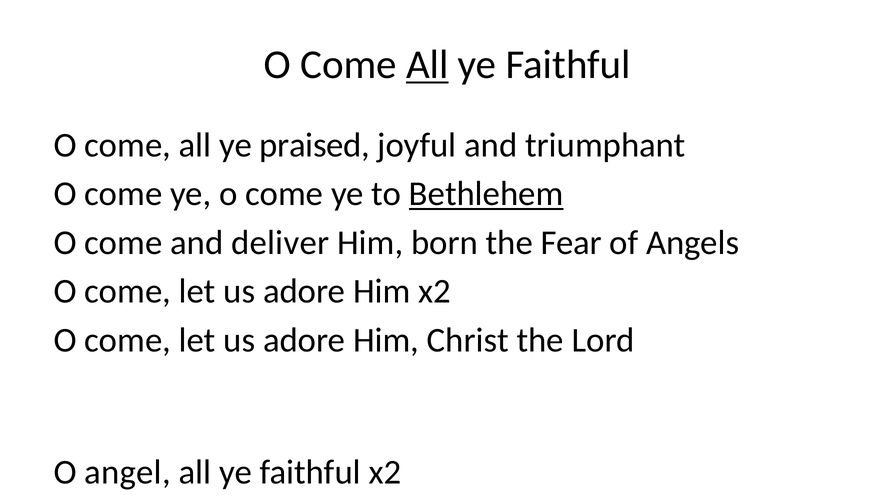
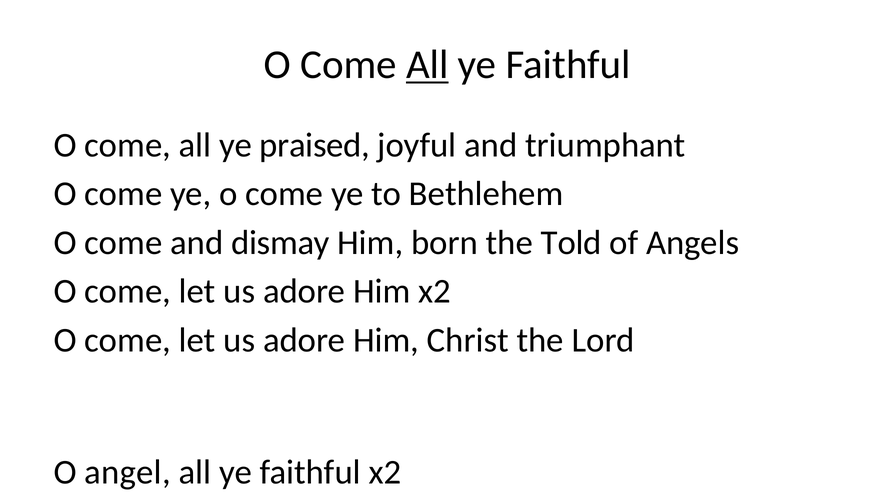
Bethlehem at (486, 194) underline: present -> none
deliver: deliver -> dismay
Fear: Fear -> Told
